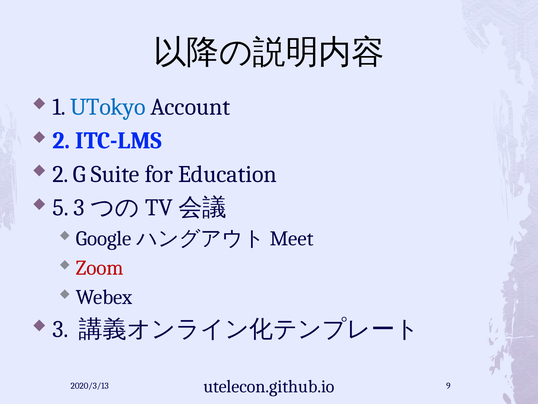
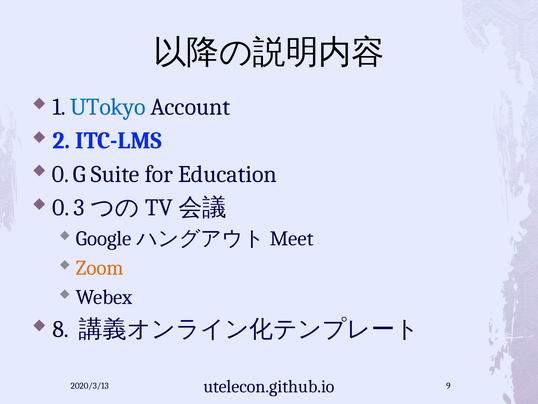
2 at (60, 174): 2 -> 0
5 at (61, 207): 5 -> 0
Zoom colour: red -> orange
3: 3 -> 8
